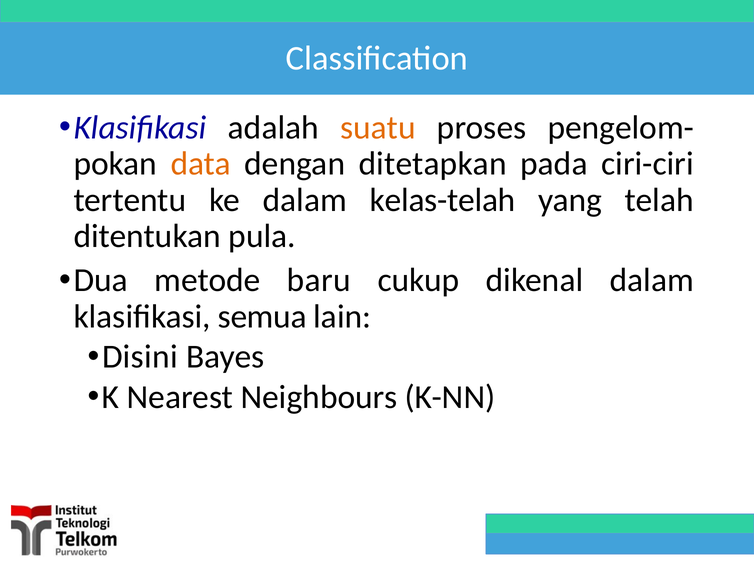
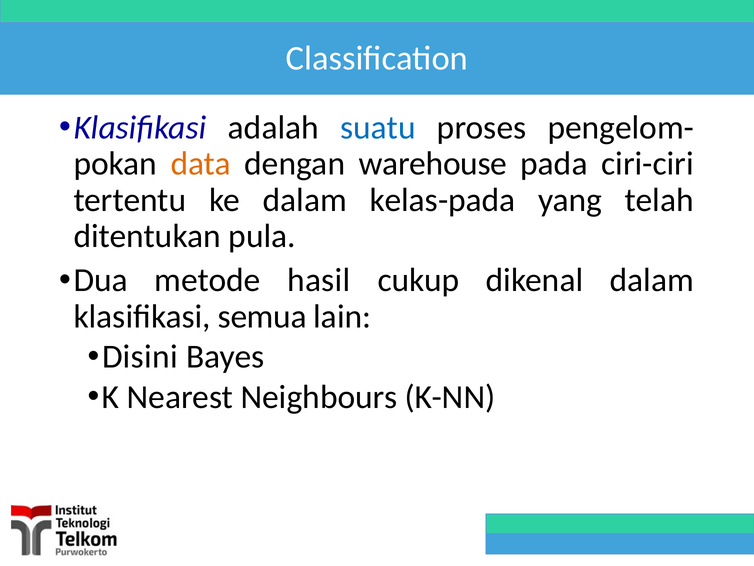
suatu colour: orange -> blue
ditetapkan: ditetapkan -> warehouse
kelas-telah: kelas-telah -> kelas-pada
baru: baru -> hasil
